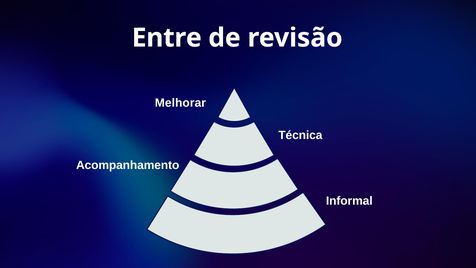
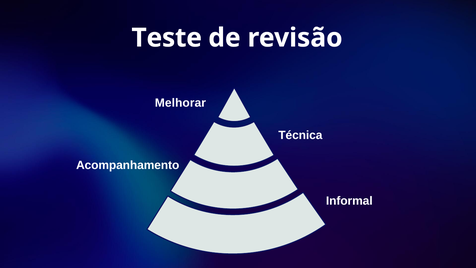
Entre: Entre -> Teste
